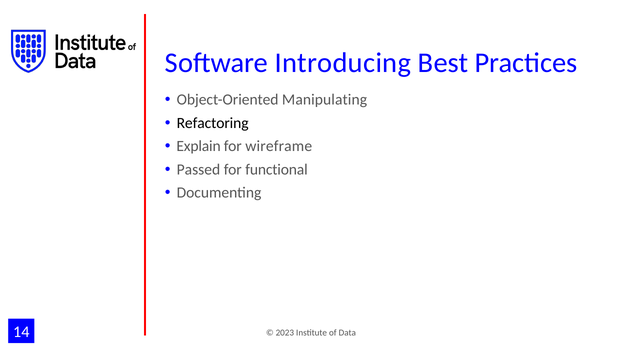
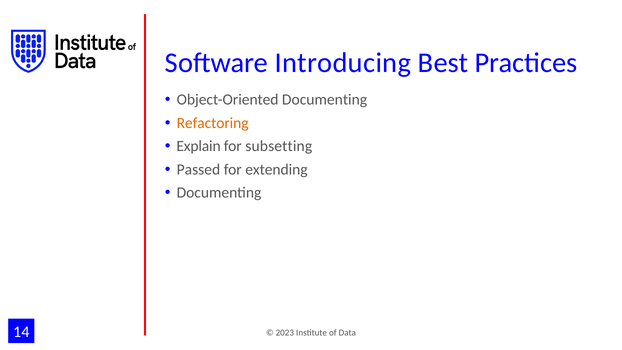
Object-Oriented Manipulating: Manipulating -> Documenting
Refactoring colour: black -> orange
wireframe: wireframe -> subsetting
functional: functional -> extending
